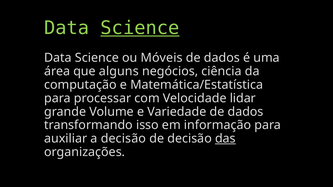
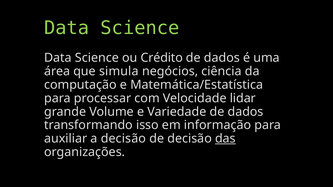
Science at (140, 28) underline: present -> none
Móveis: Móveis -> Crédito
alguns: alguns -> simula
